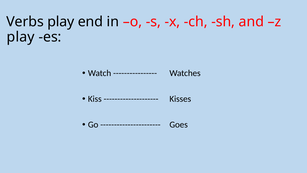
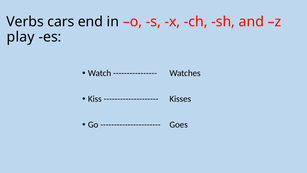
Verbs play: play -> cars
